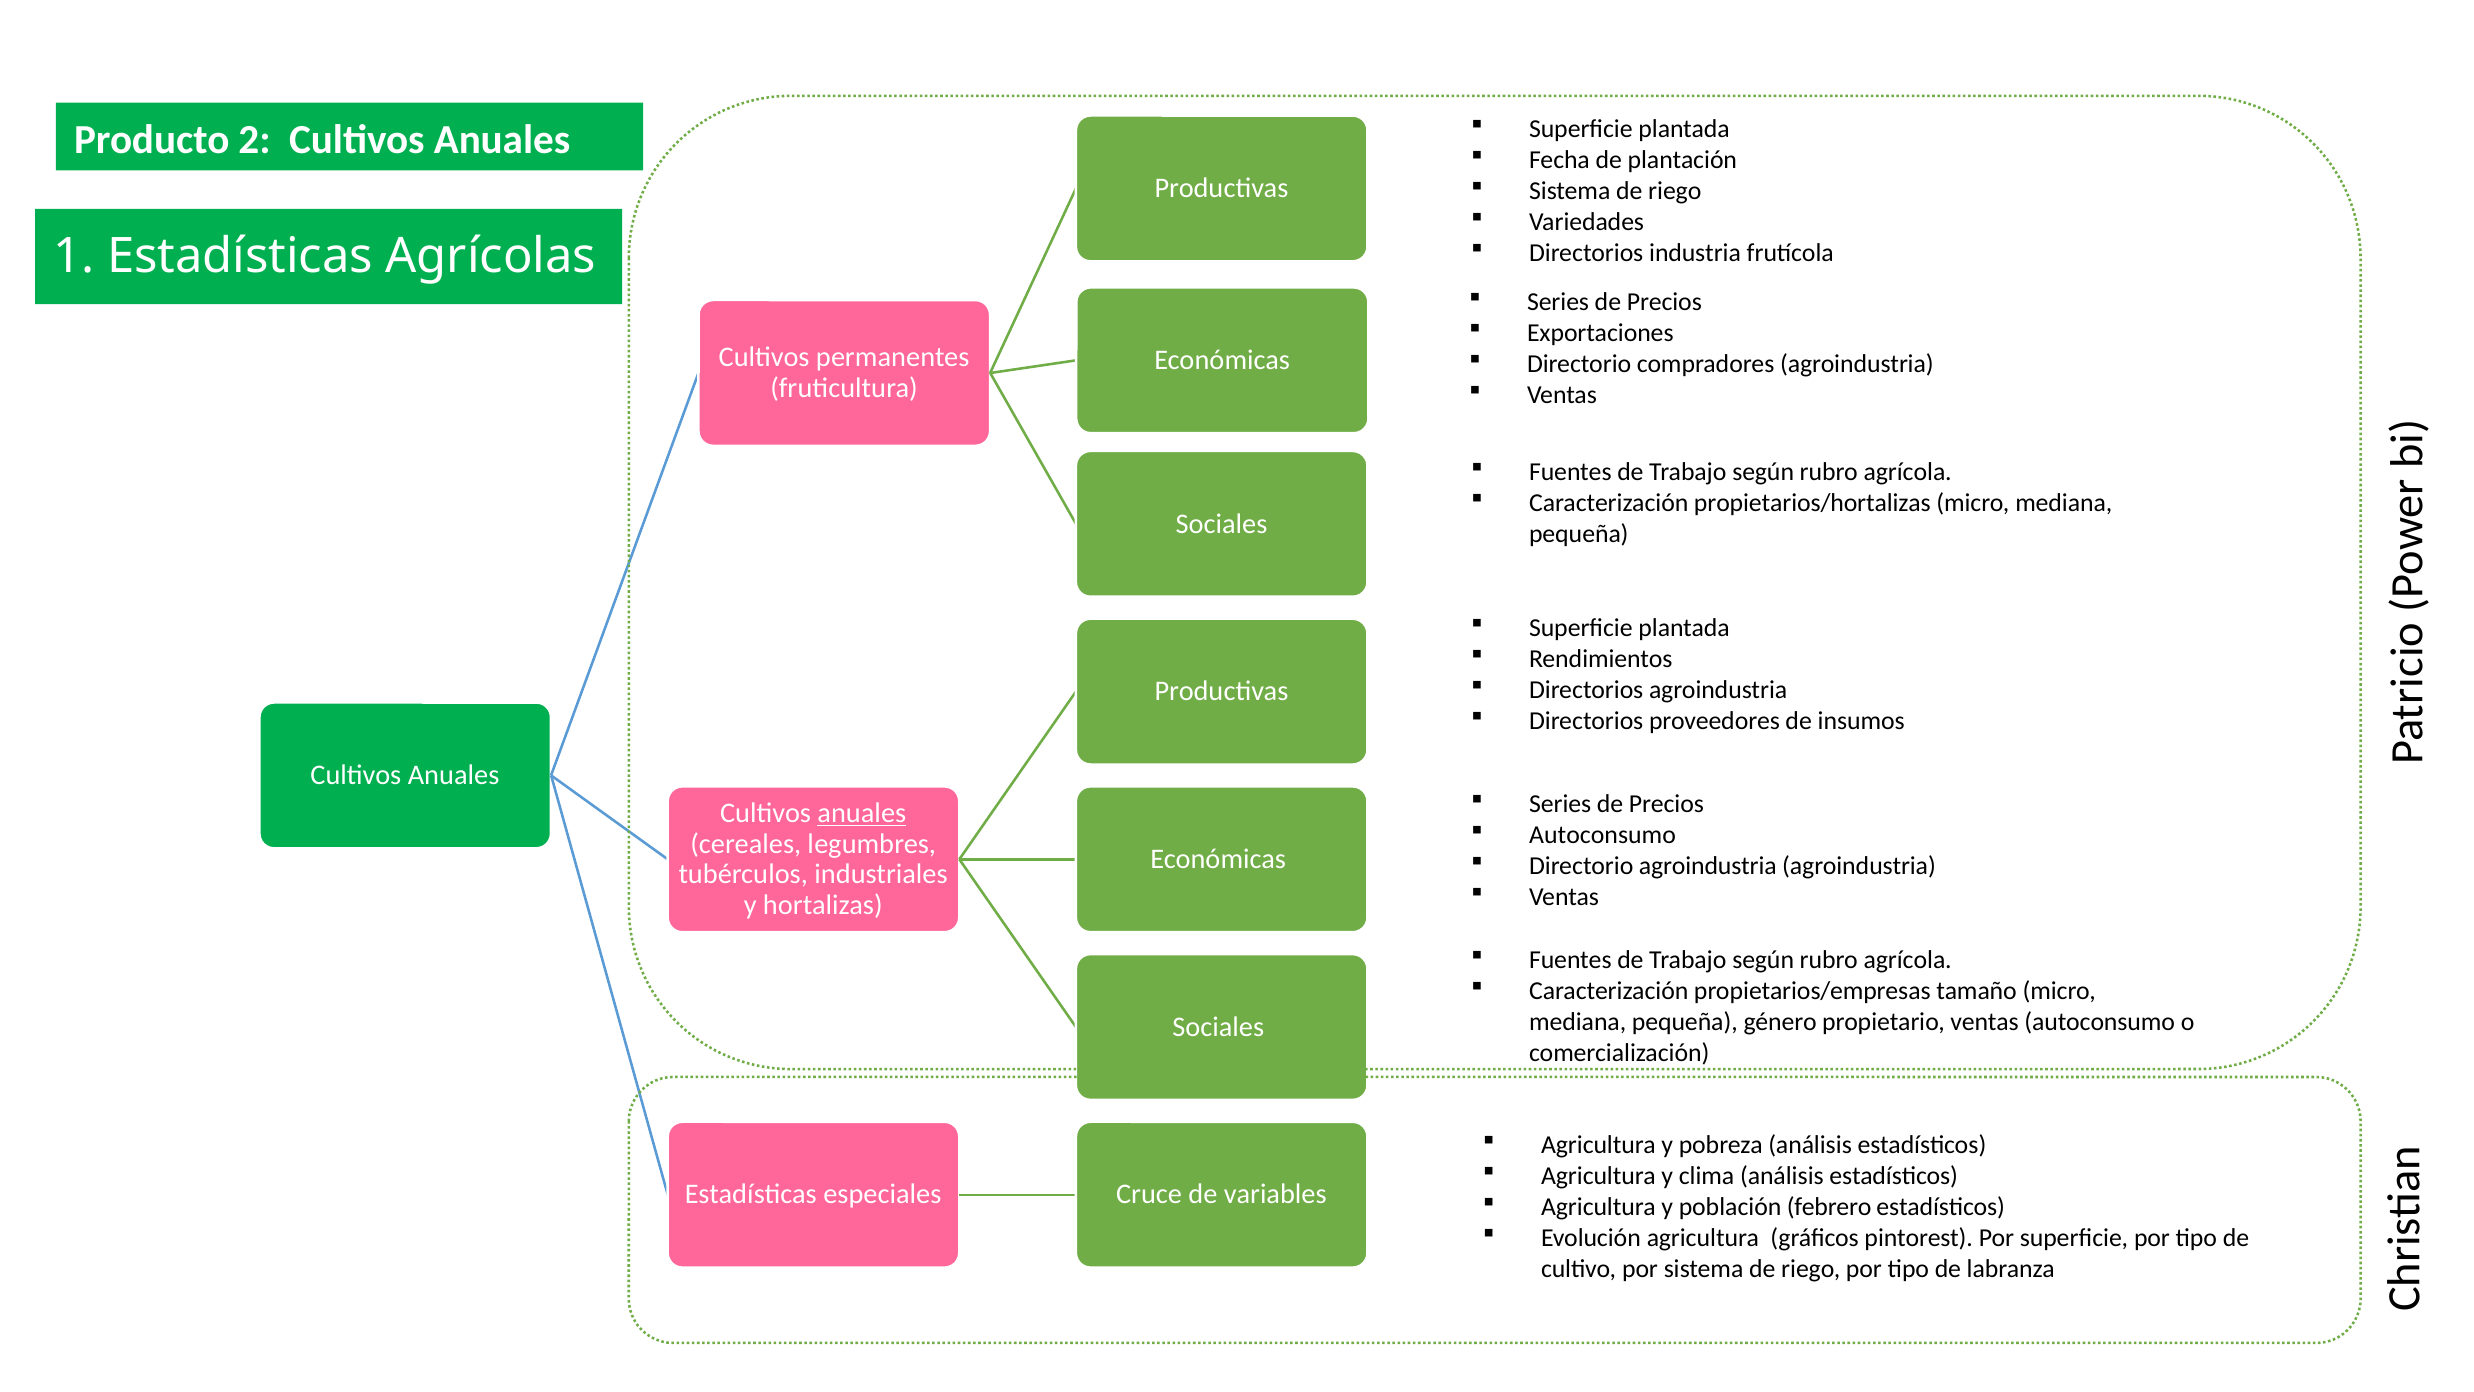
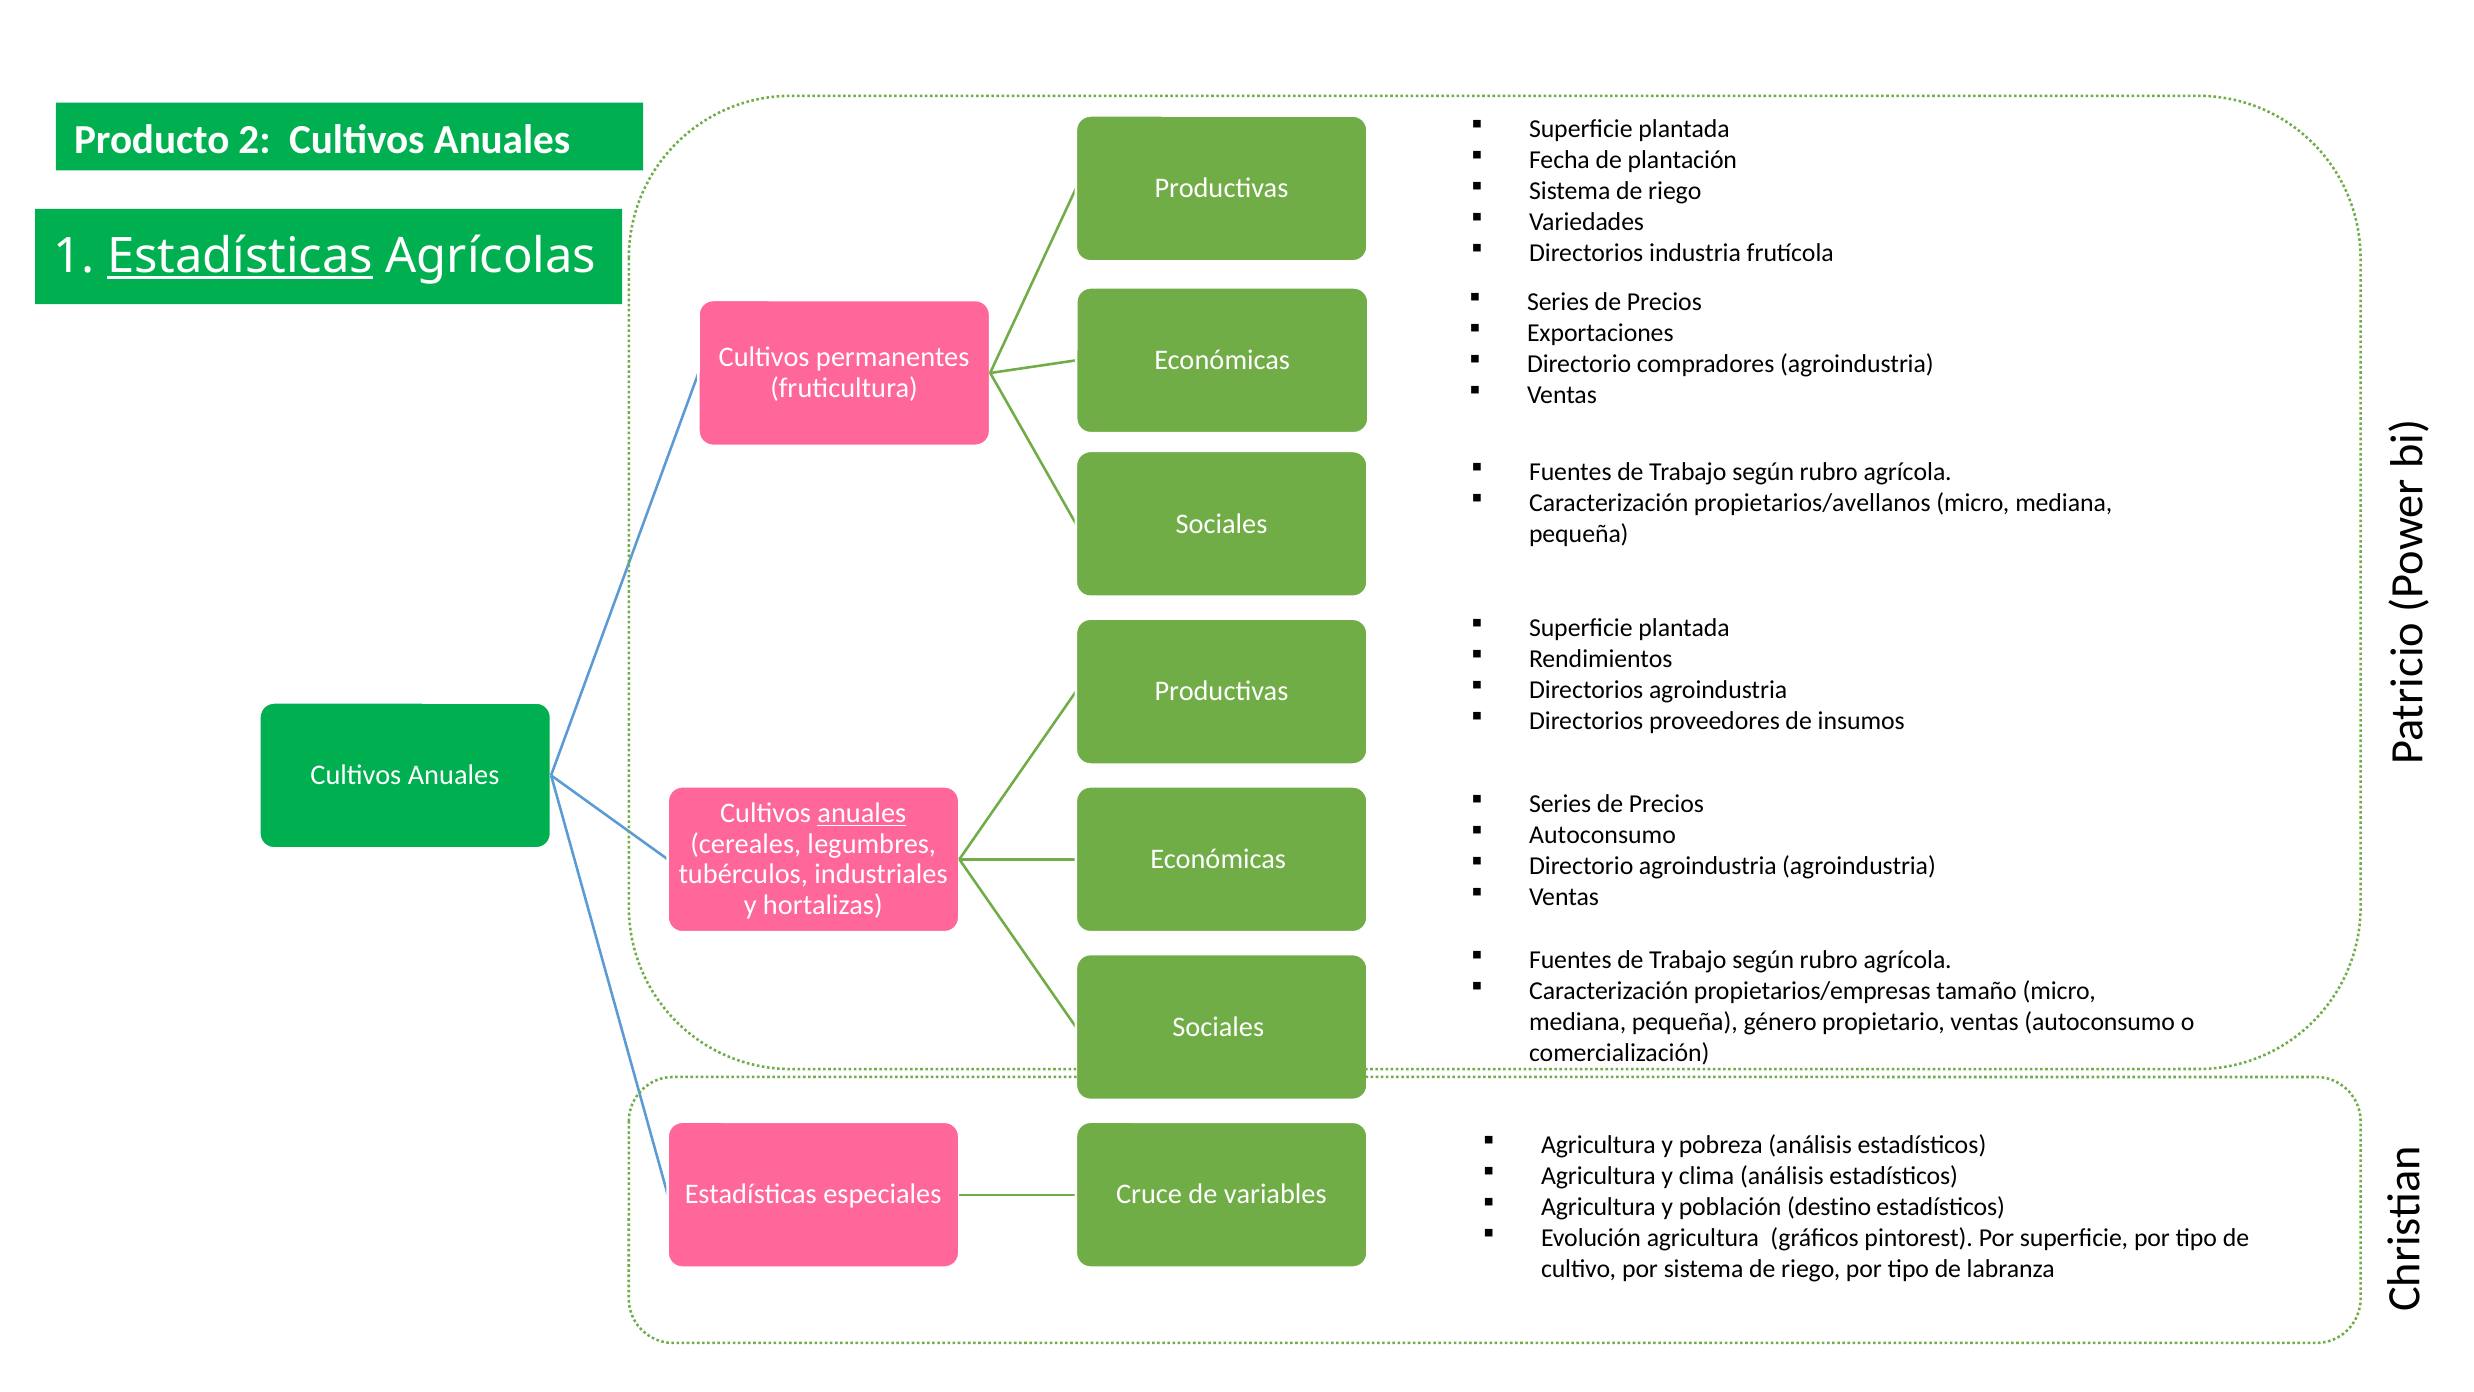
Estadísticas at (240, 256) underline: none -> present
propietarios/hortalizas: propietarios/hortalizas -> propietarios/avellanos
febrero: febrero -> destino
